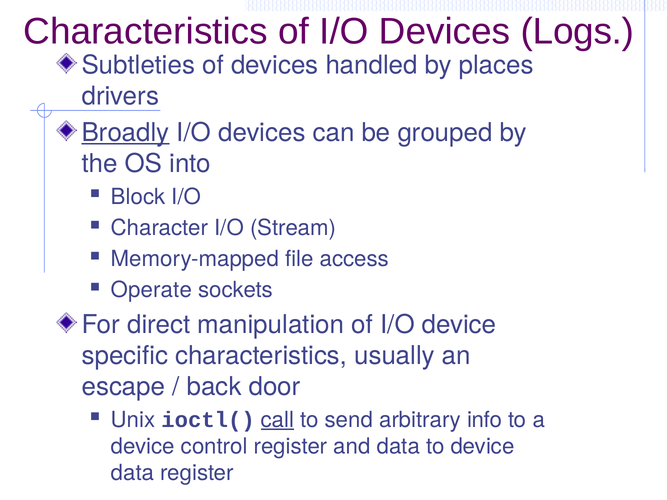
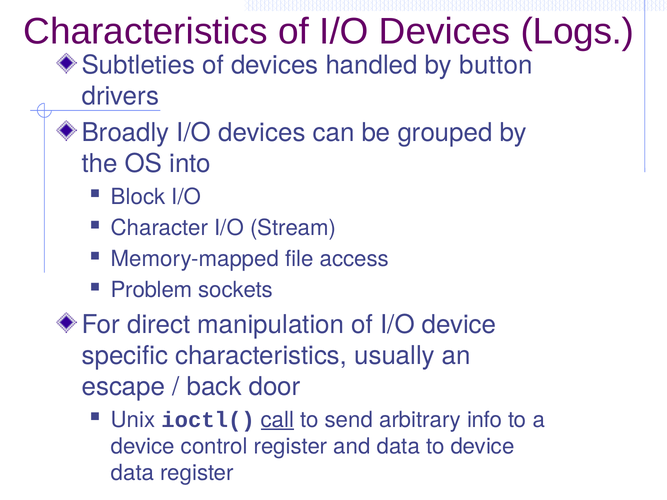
places: places -> button
Broadly underline: present -> none
Operate: Operate -> Problem
